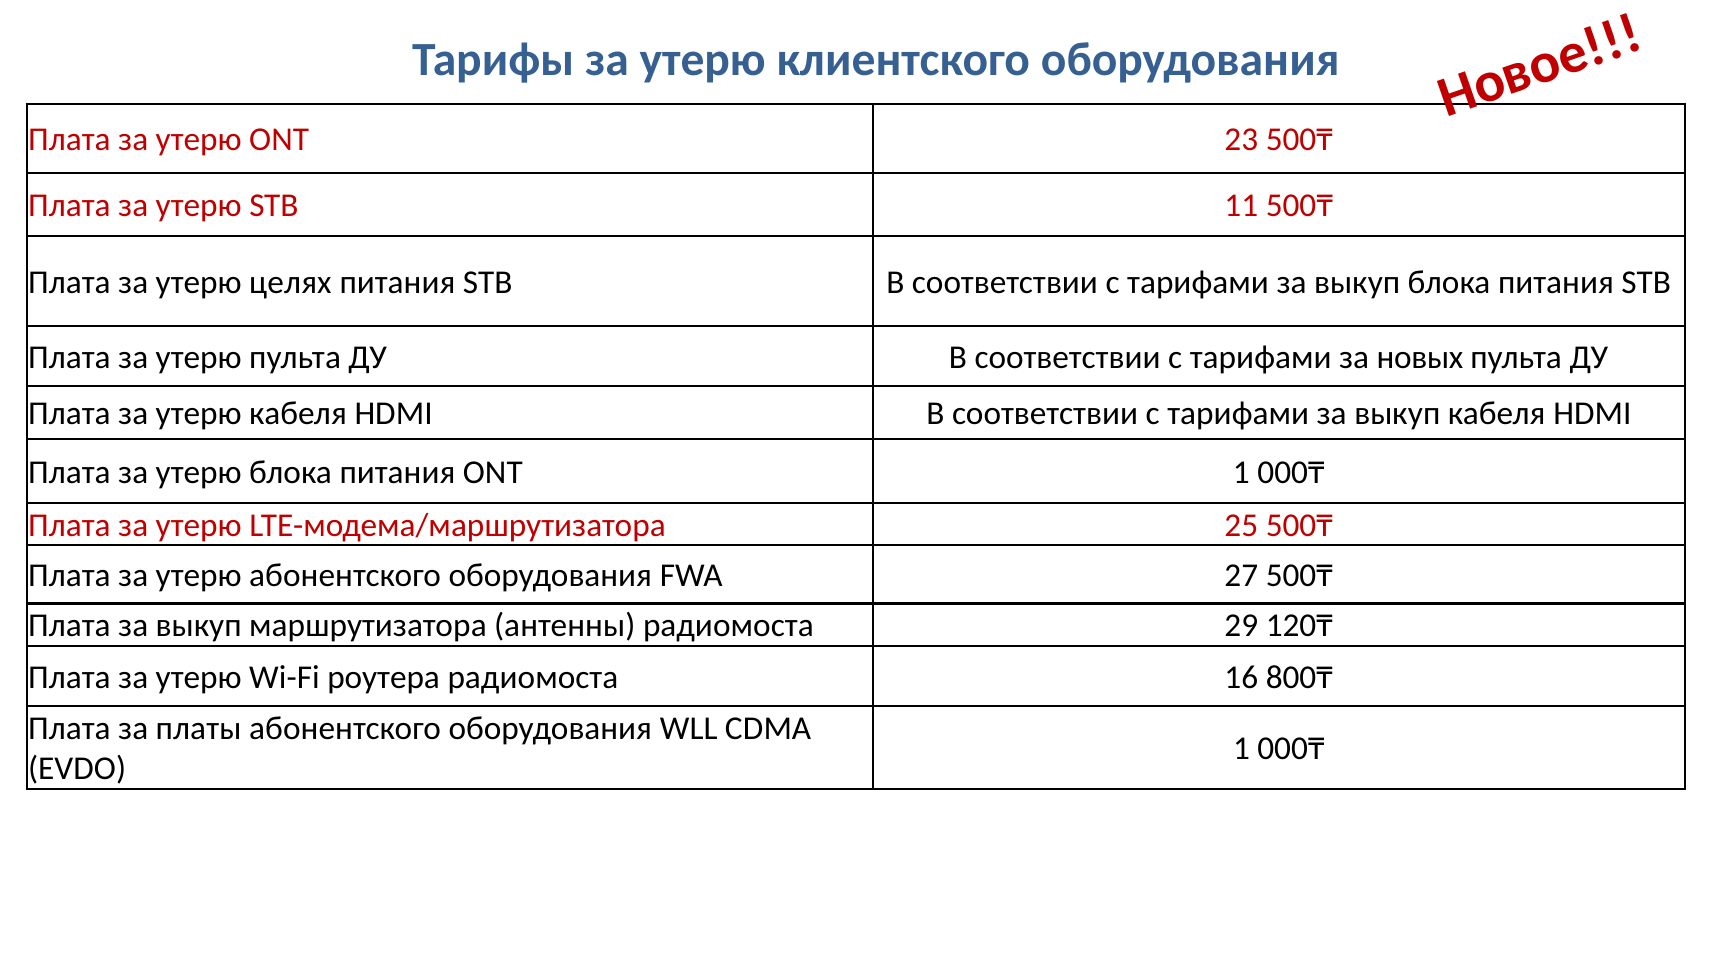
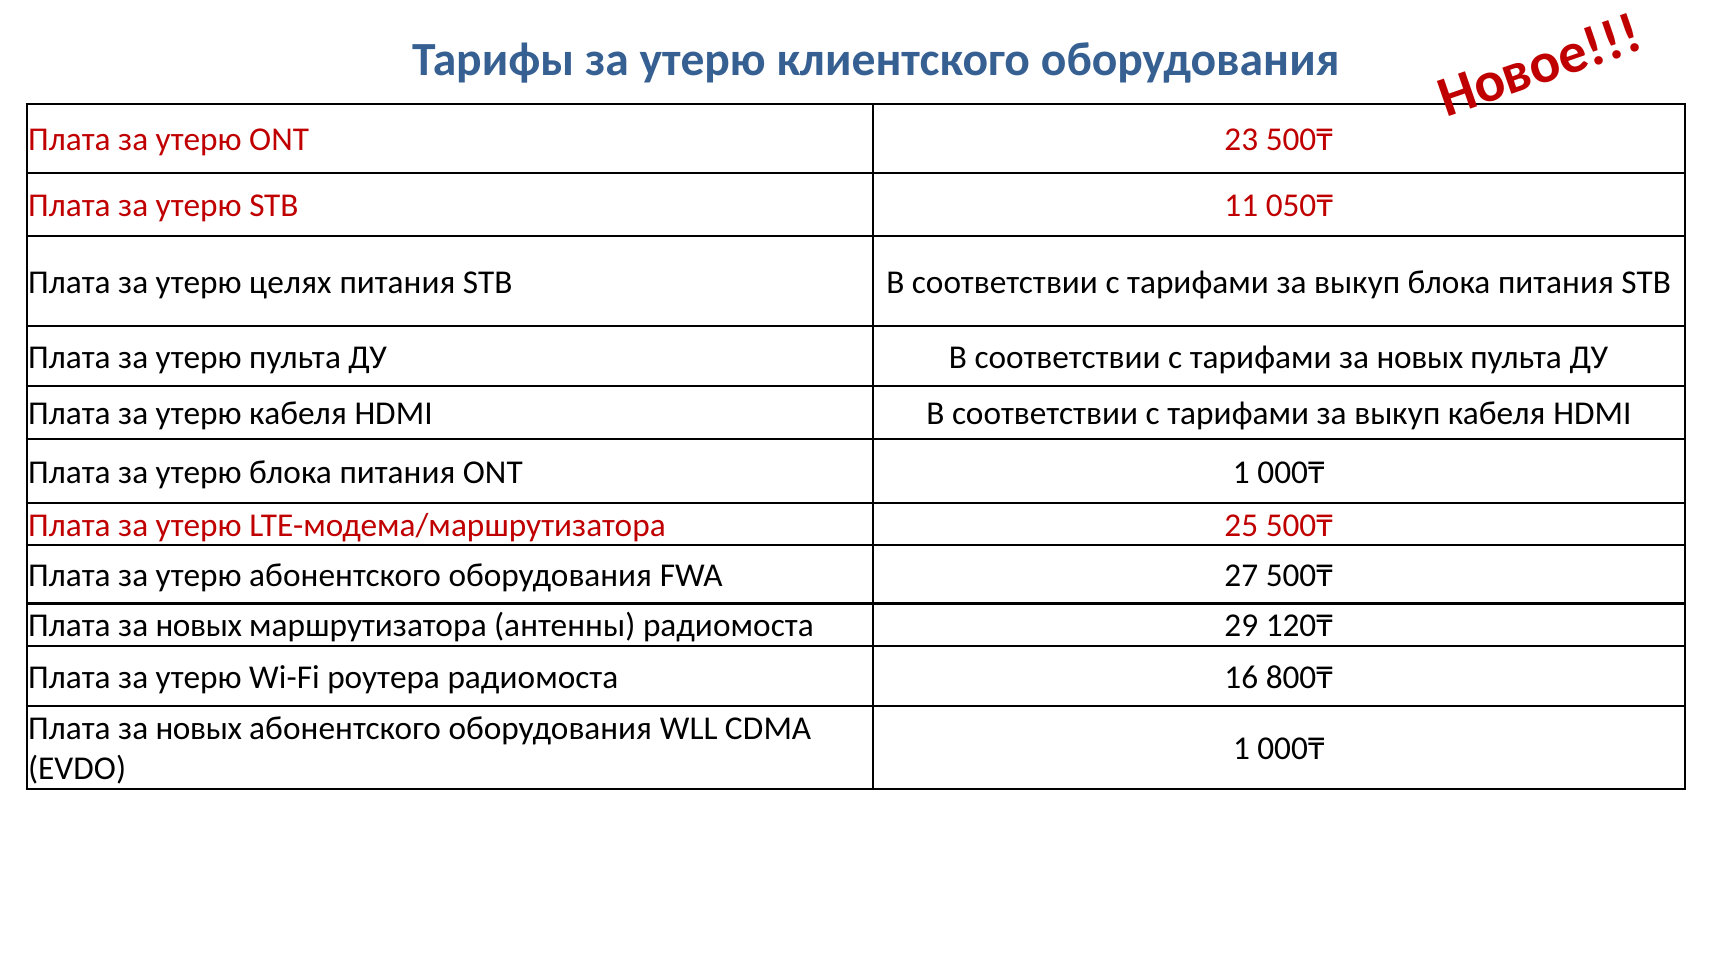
11 500₸: 500₸ -> 050₸
выкуп at (199, 626): выкуп -> новых
платы at (199, 728): платы -> новых
